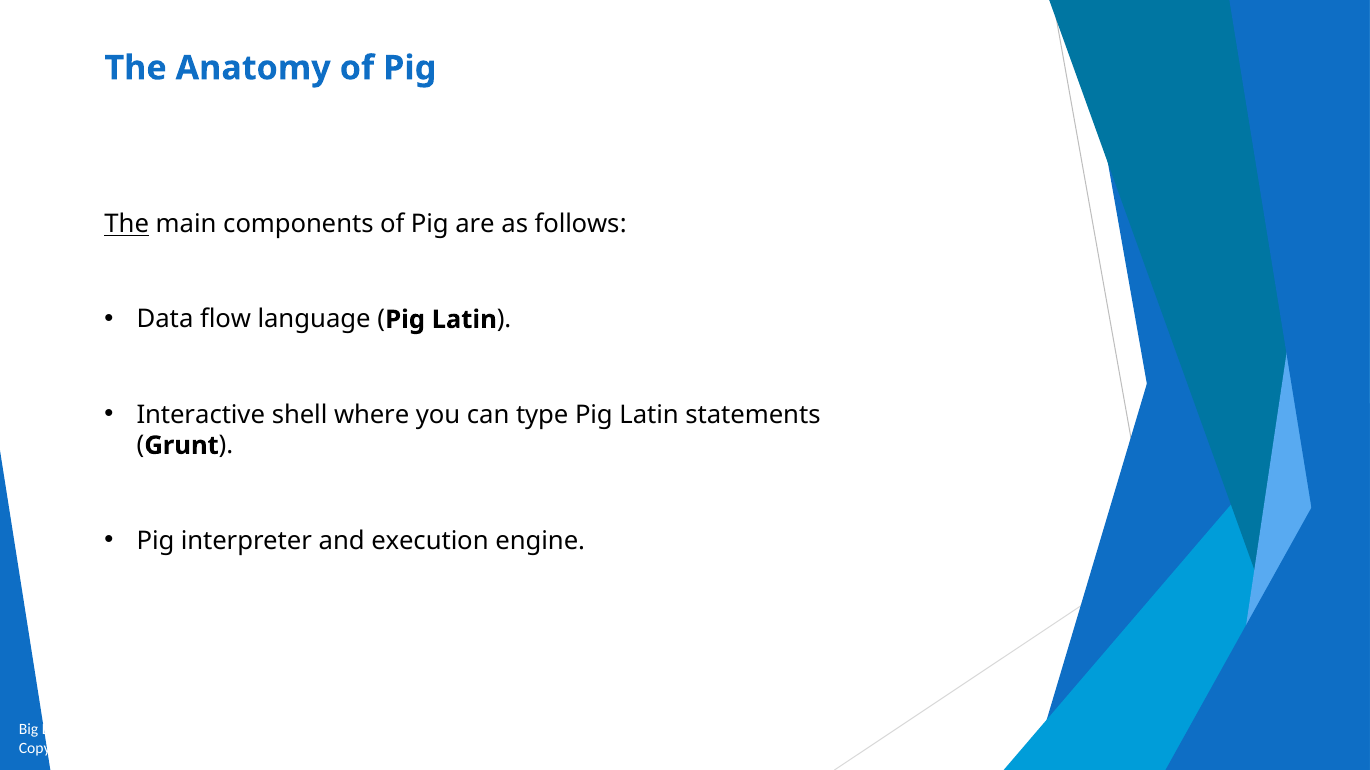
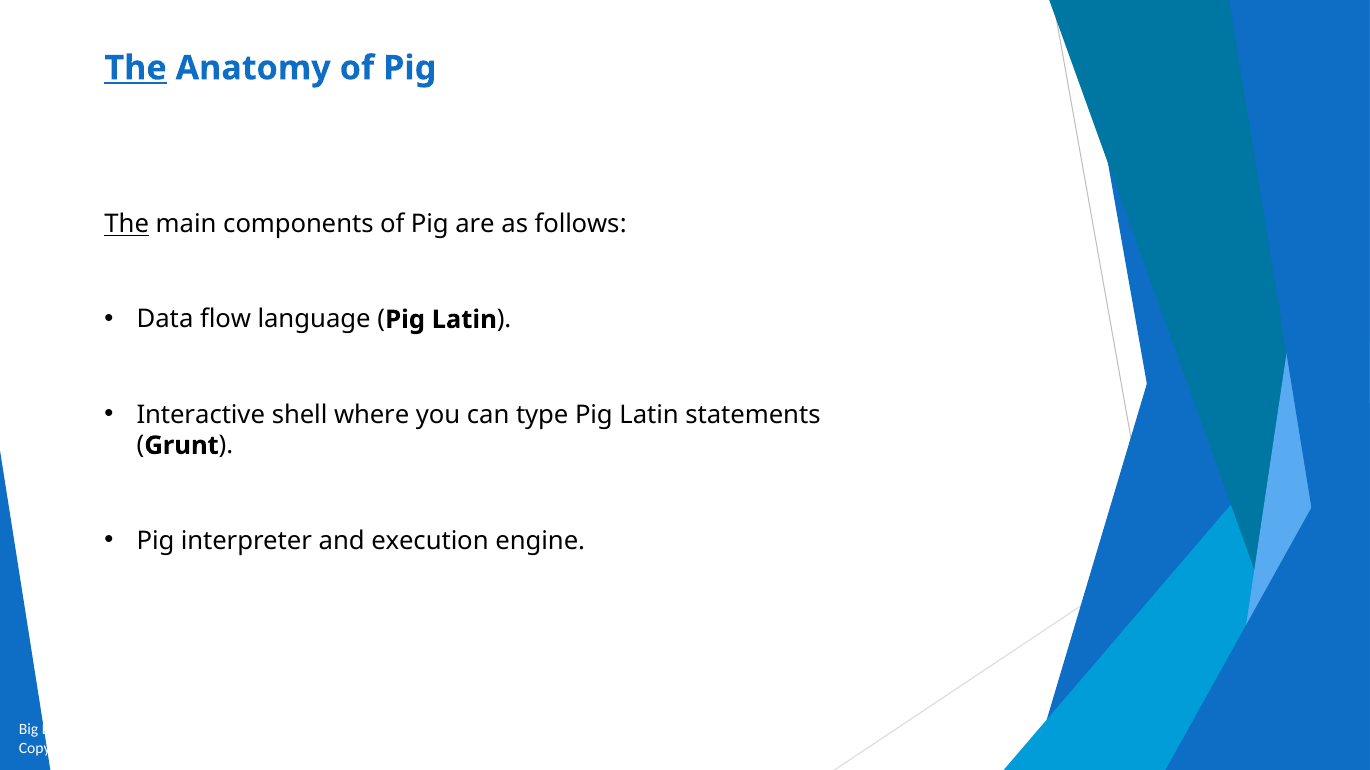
The at (136, 68) underline: none -> present
